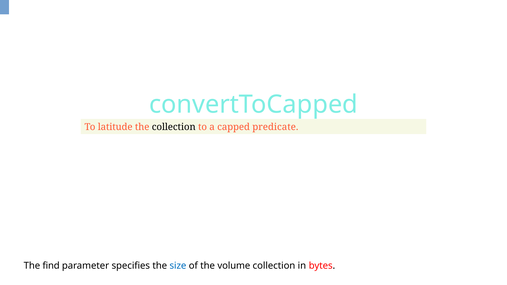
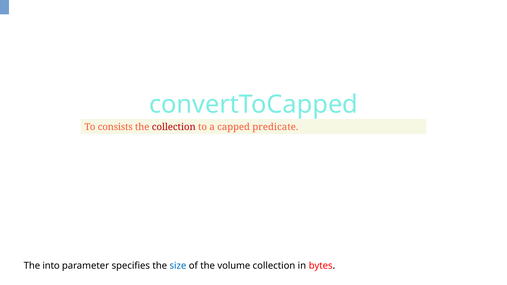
latitude: latitude -> consists
collection at (174, 127) colour: black -> red
find: find -> into
